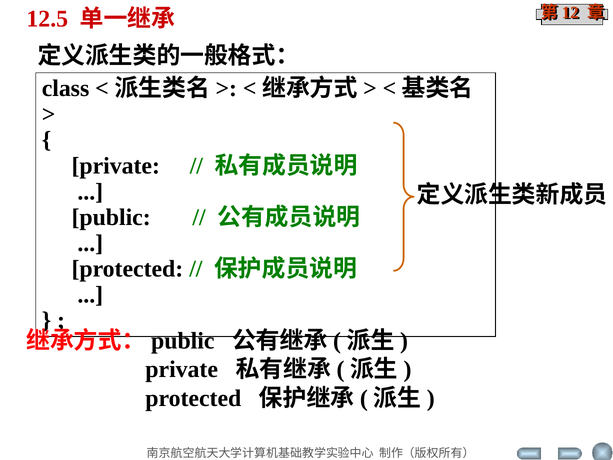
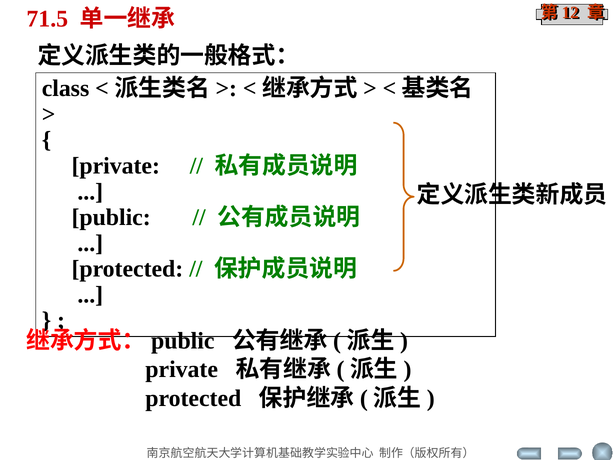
12.5: 12.5 -> 71.5
